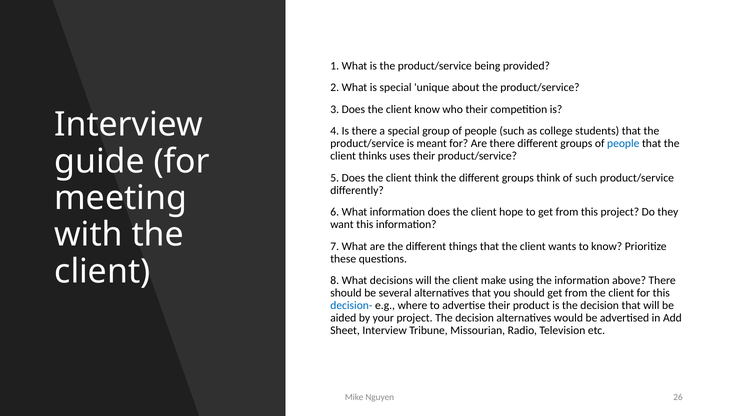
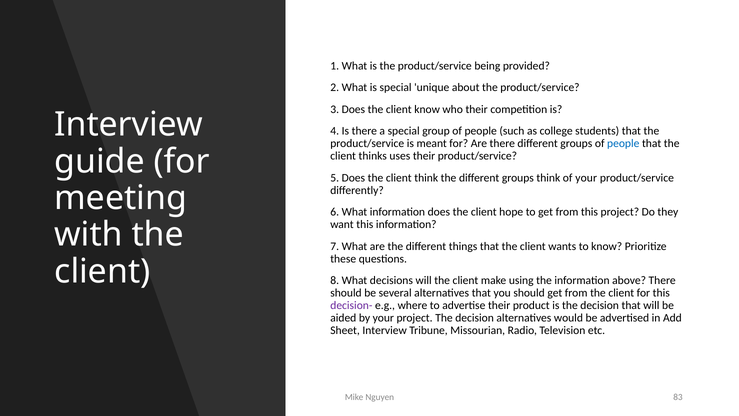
of such: such -> your
decision- colour: blue -> purple
26: 26 -> 83
